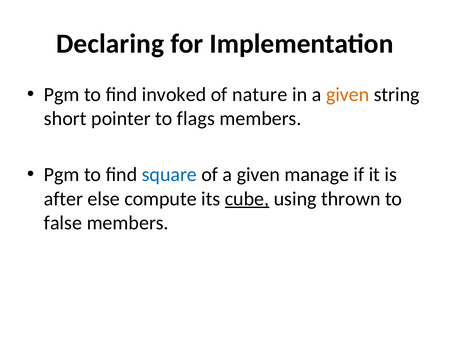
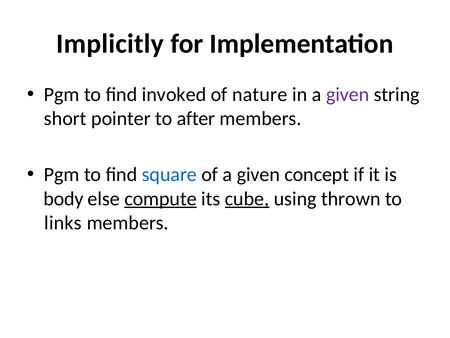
Declaring: Declaring -> Implicitly
given at (348, 94) colour: orange -> purple
flags: flags -> after
manage: manage -> concept
after: after -> body
compute underline: none -> present
false: false -> links
